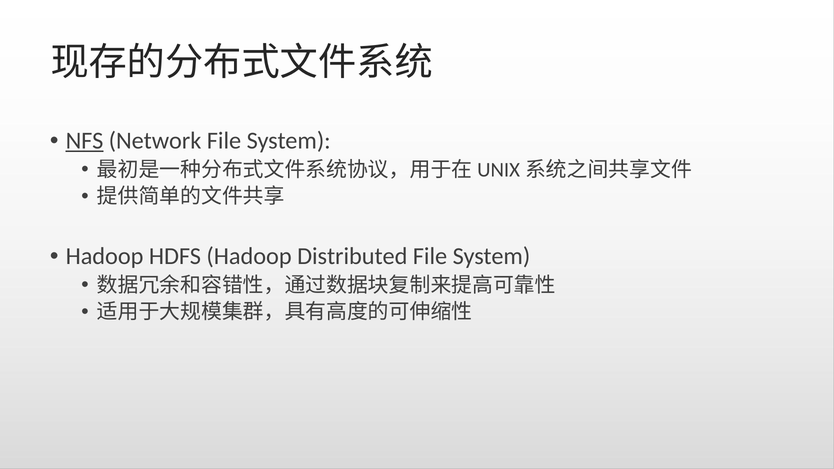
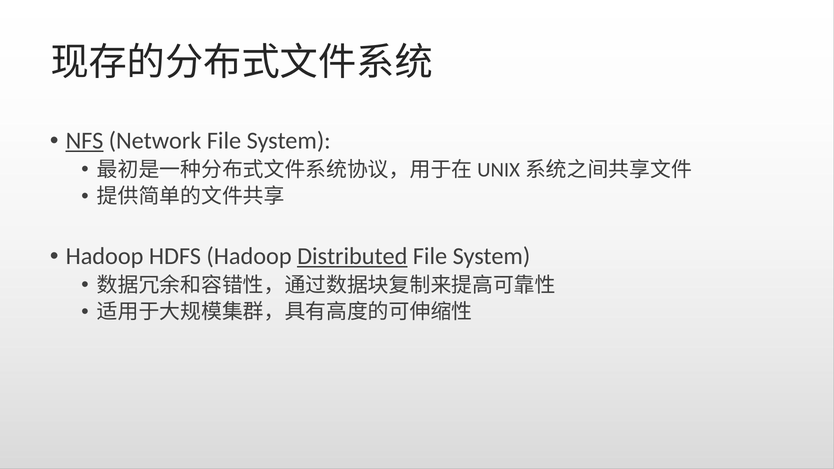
Distributed underline: none -> present
